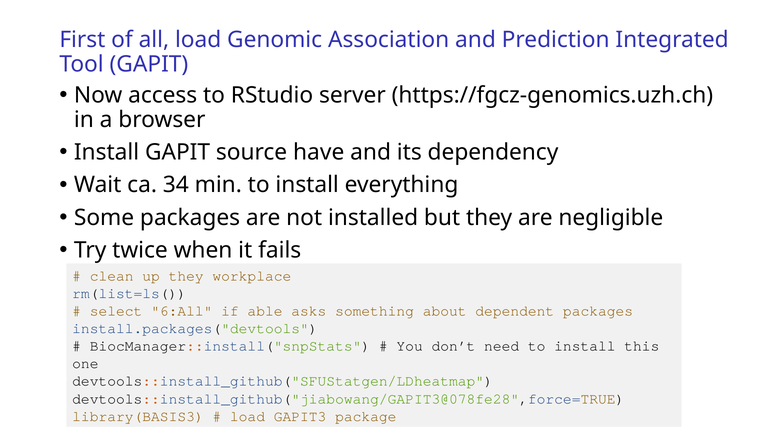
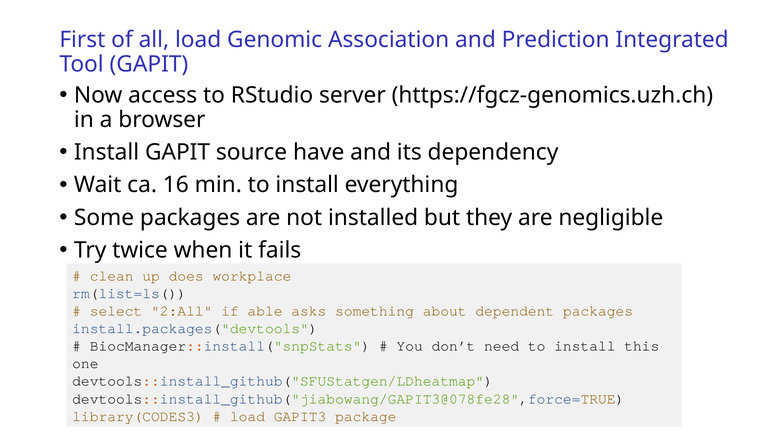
34: 34 -> 16
up they: they -> does
6:All: 6:All -> 2:All
library(BASIS3: library(BASIS3 -> library(CODES3
